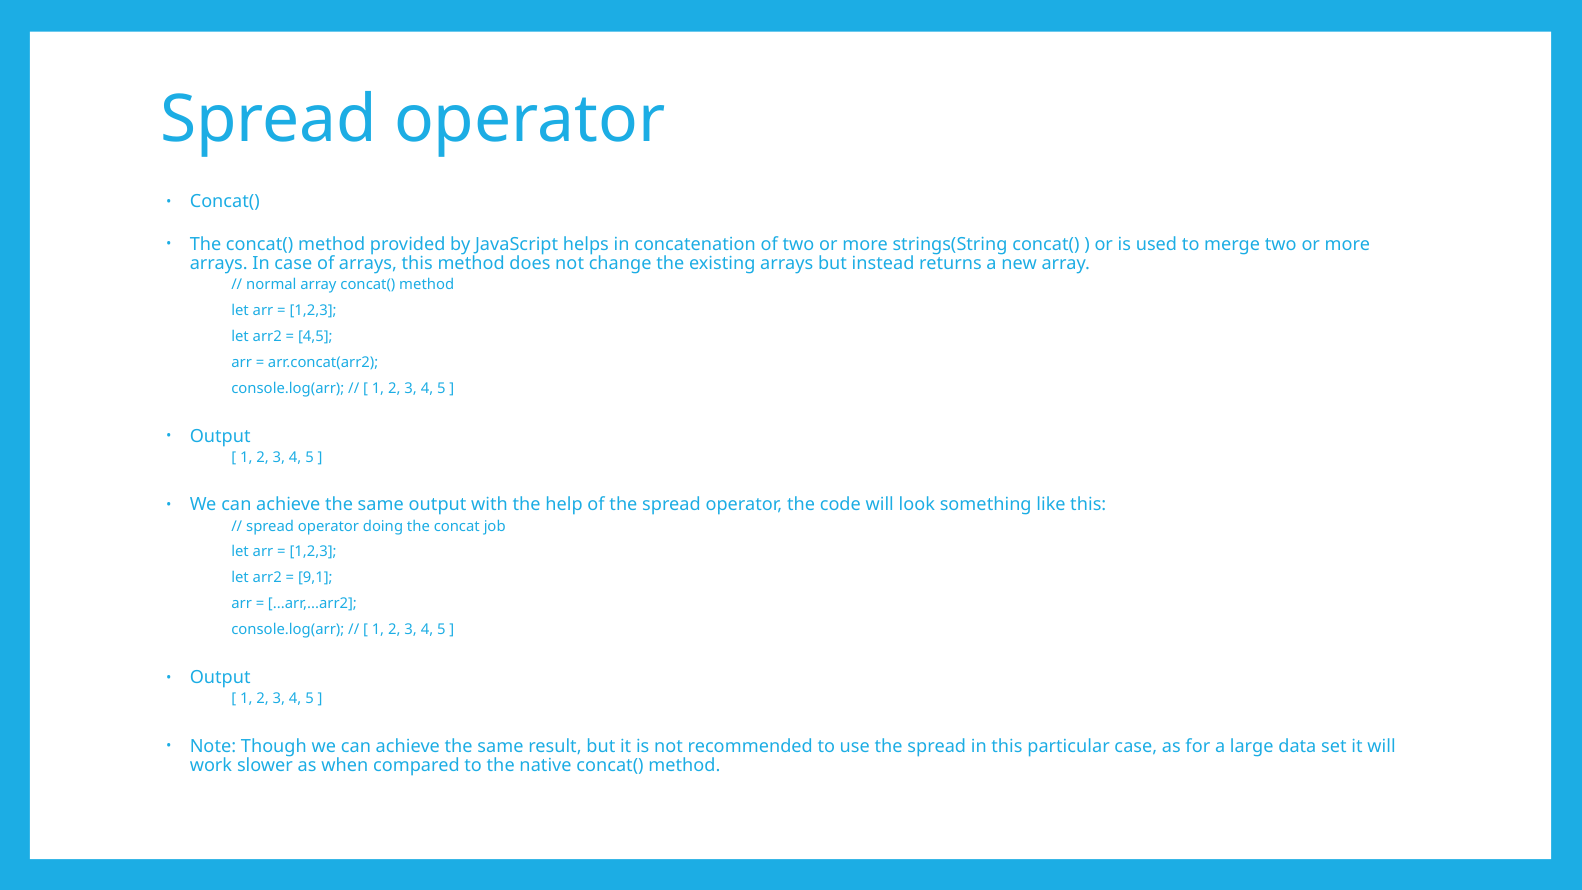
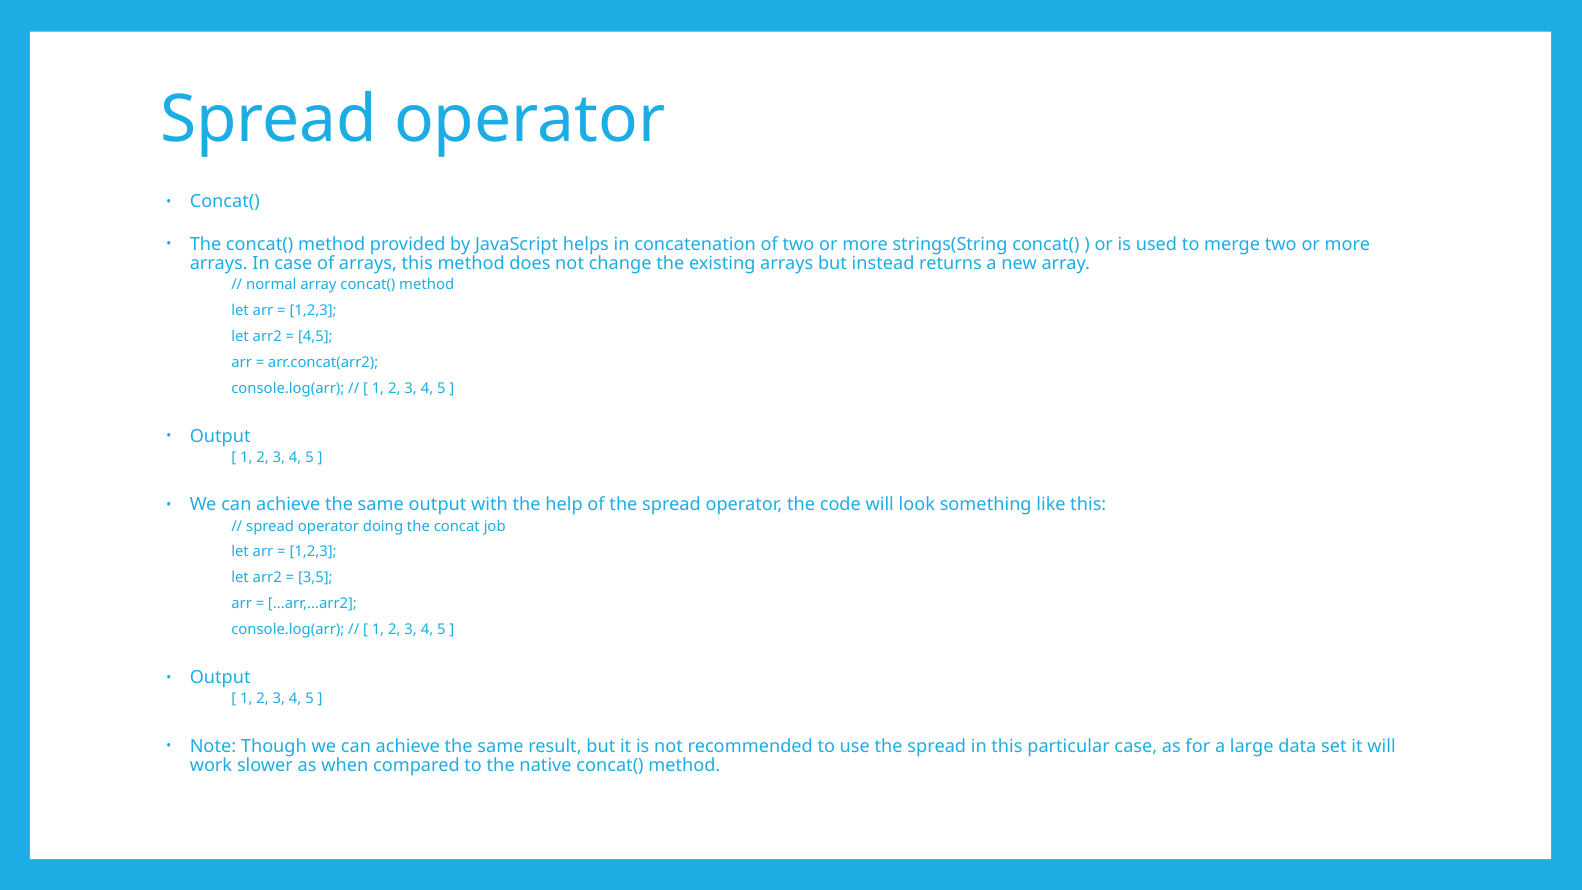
9,1: 9,1 -> 3,5
